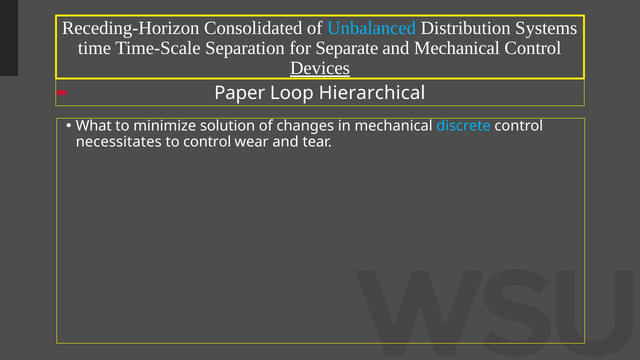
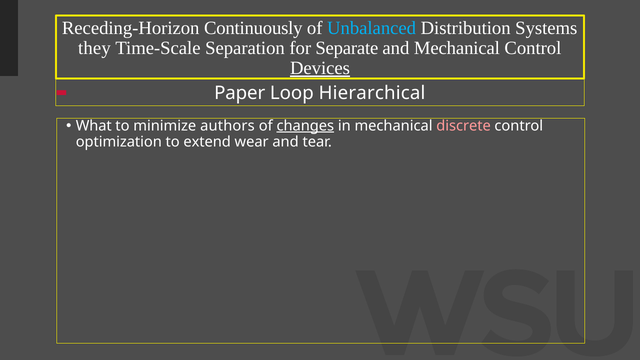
Consolidated: Consolidated -> Continuously
time: time -> they
solution: solution -> authors
changes underline: none -> present
discrete colour: light blue -> pink
necessitates: necessitates -> optimization
to control: control -> extend
